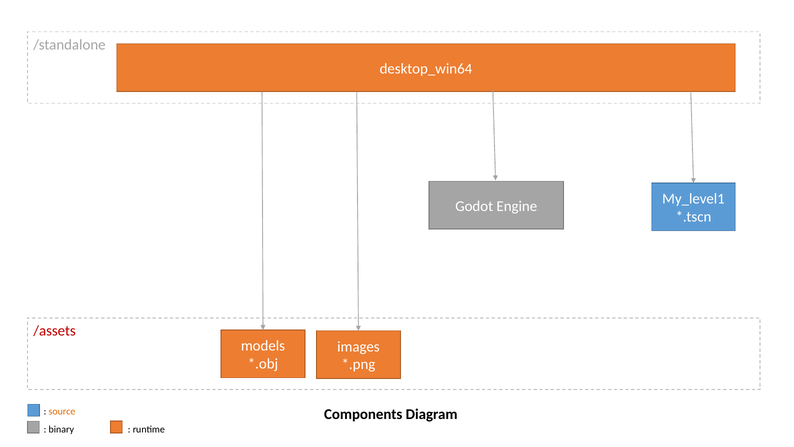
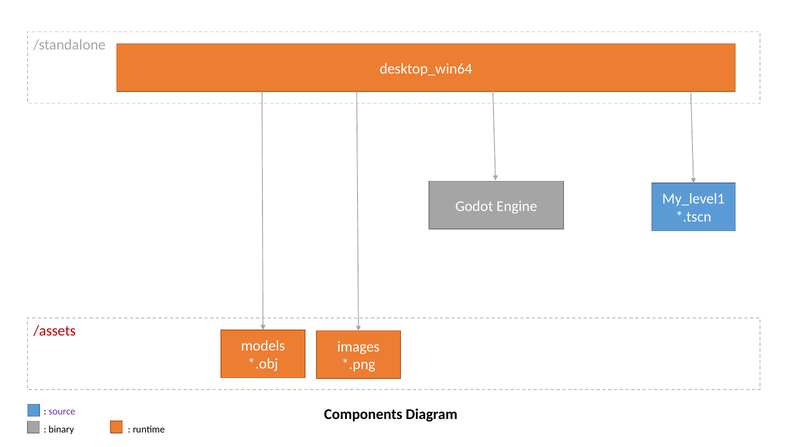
source colour: orange -> purple
